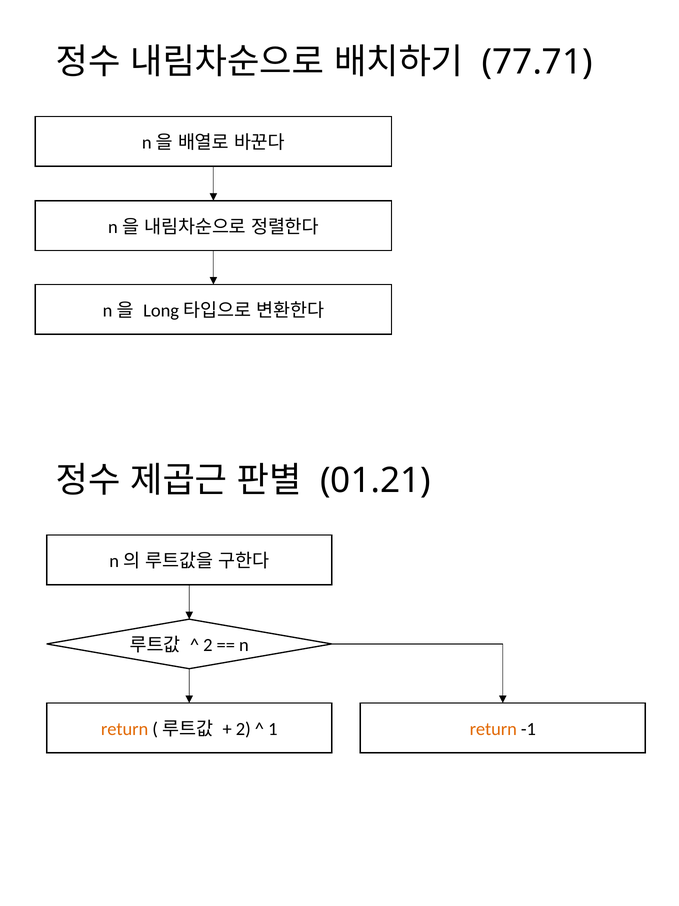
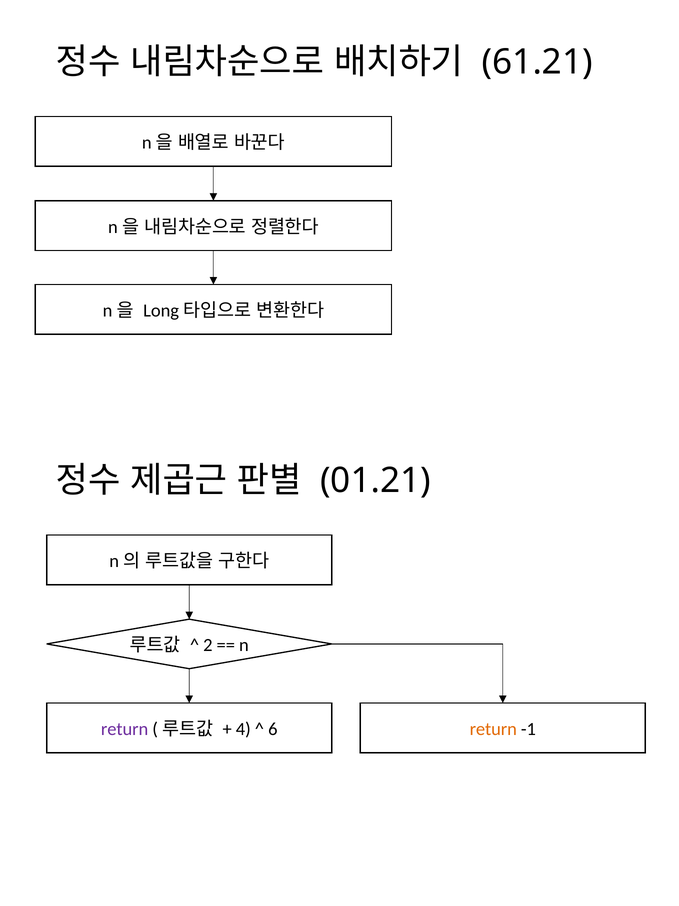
77.71: 77.71 -> 61.21
return at (125, 729) colour: orange -> purple
2 at (243, 729): 2 -> 4
1: 1 -> 6
